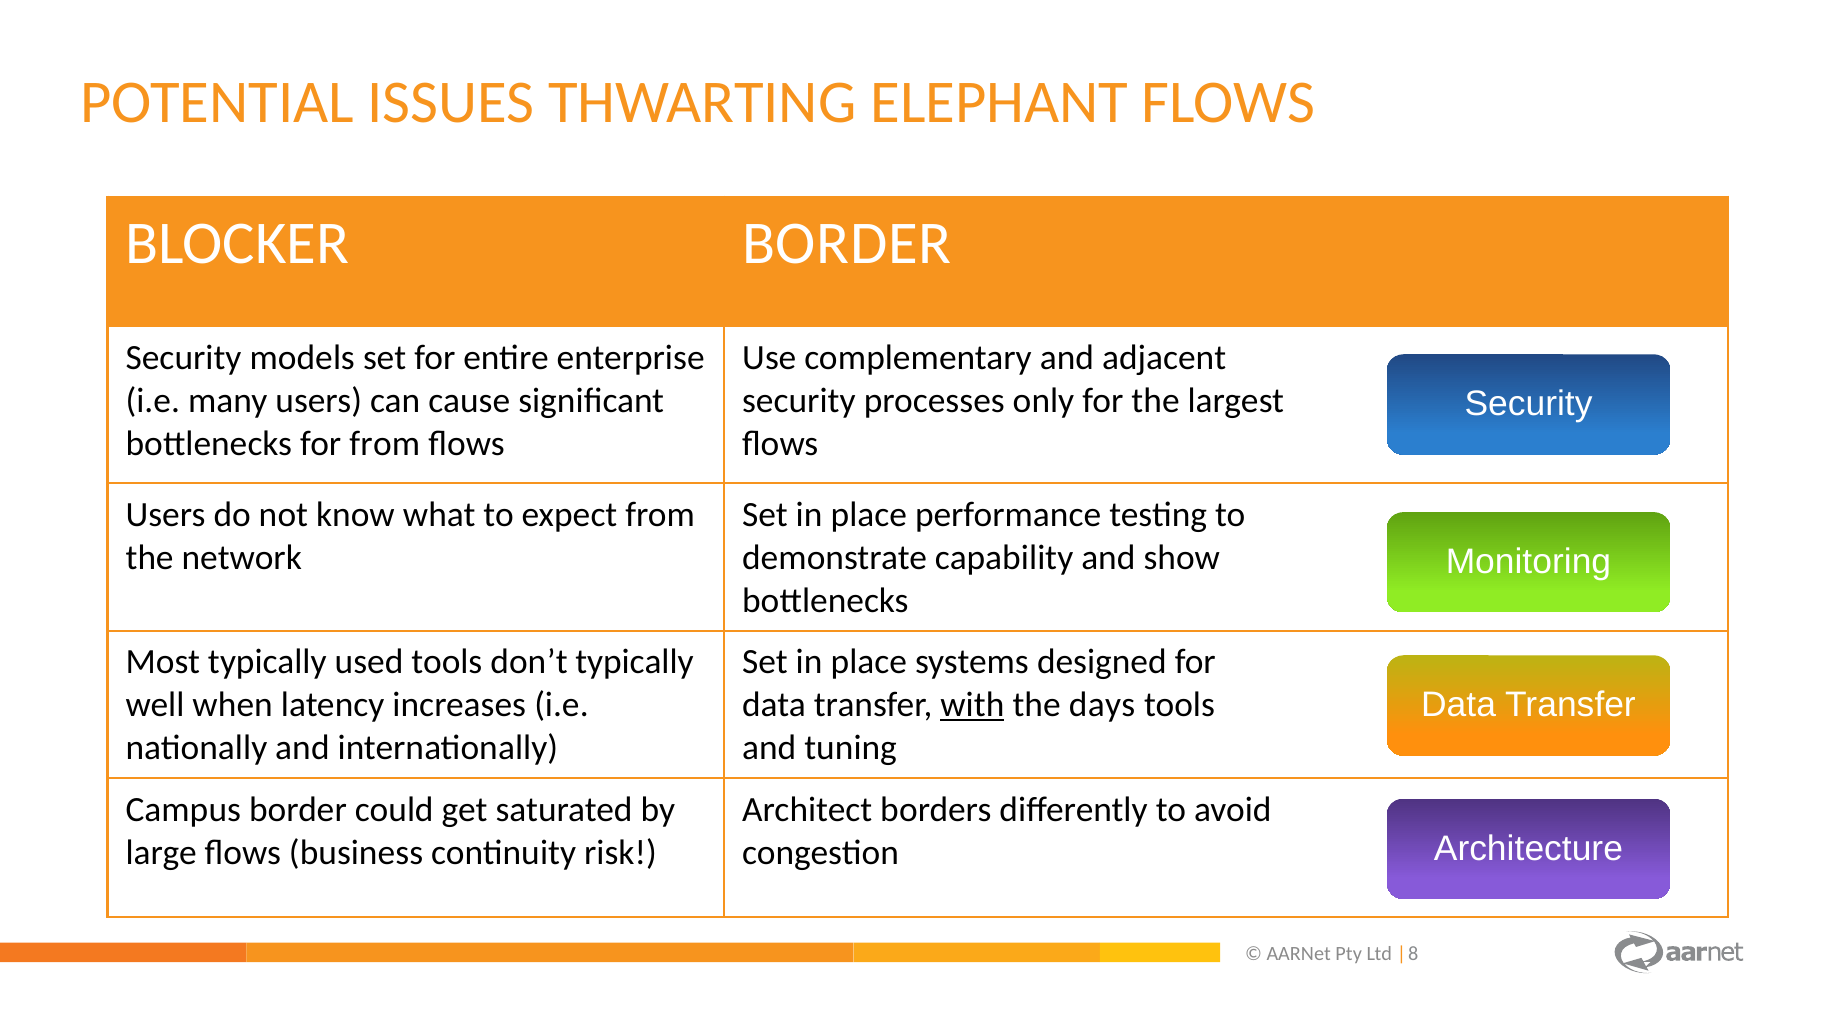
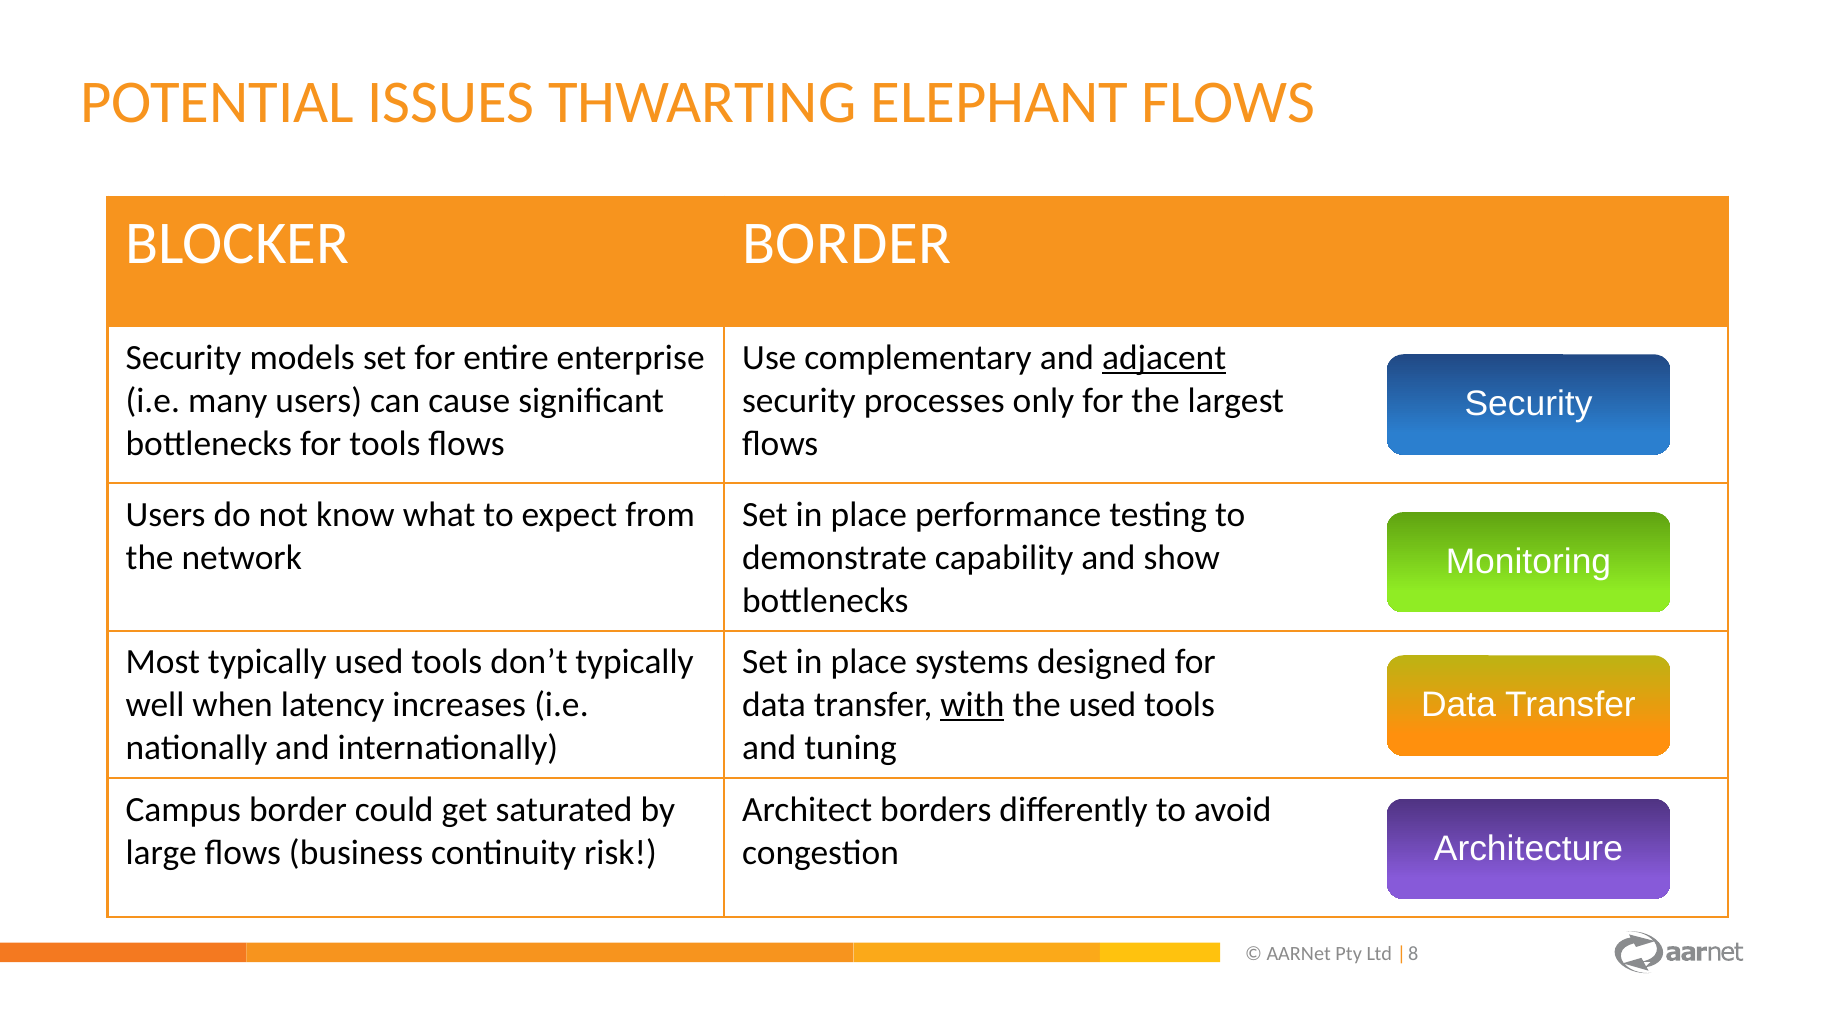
adjacent underline: none -> present
for from: from -> tools
the days: days -> used
